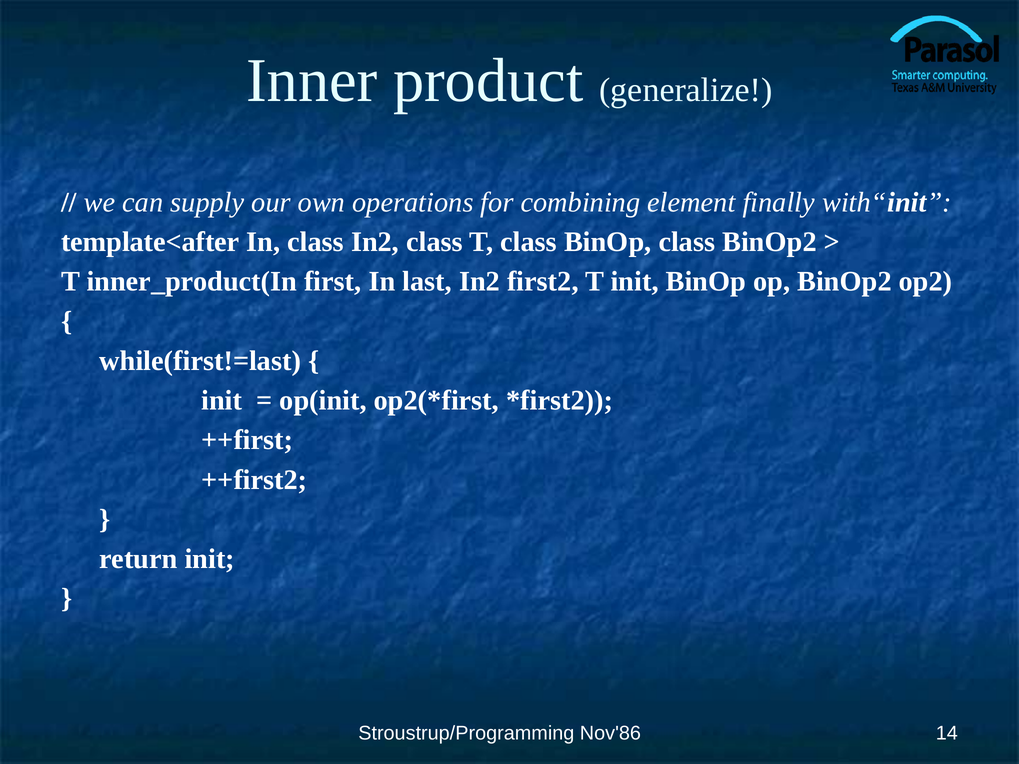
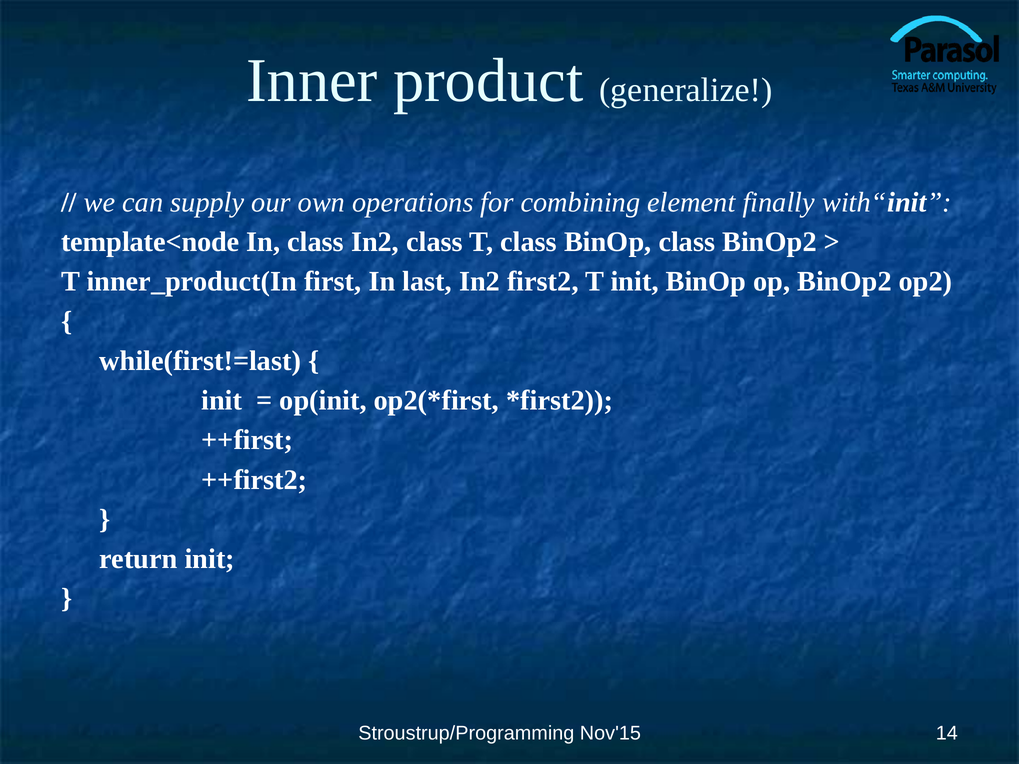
template<after: template<after -> template<node
Nov'86: Nov'86 -> Nov'15
